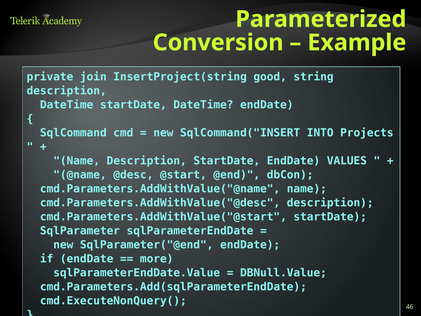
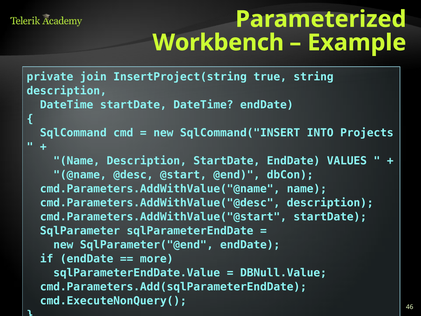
Conversion: Conversion -> Workbench
good: good -> true
